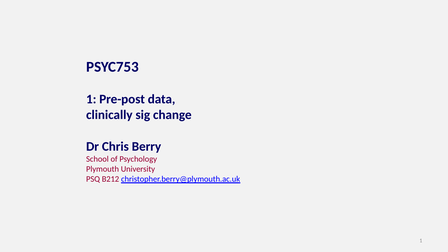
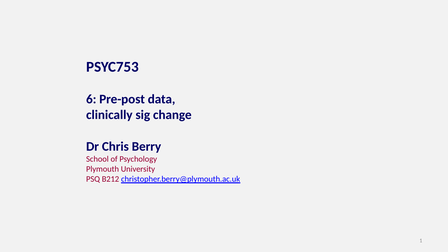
1 at (91, 99): 1 -> 6
